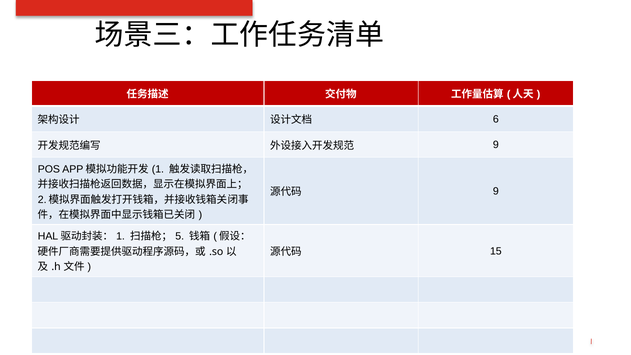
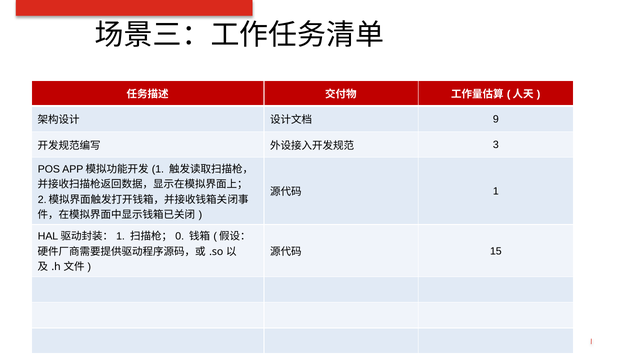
6: 6 -> 9
9 at (496, 145): 9 -> 3
9 at (496, 191): 9 -> 1
5: 5 -> 0
